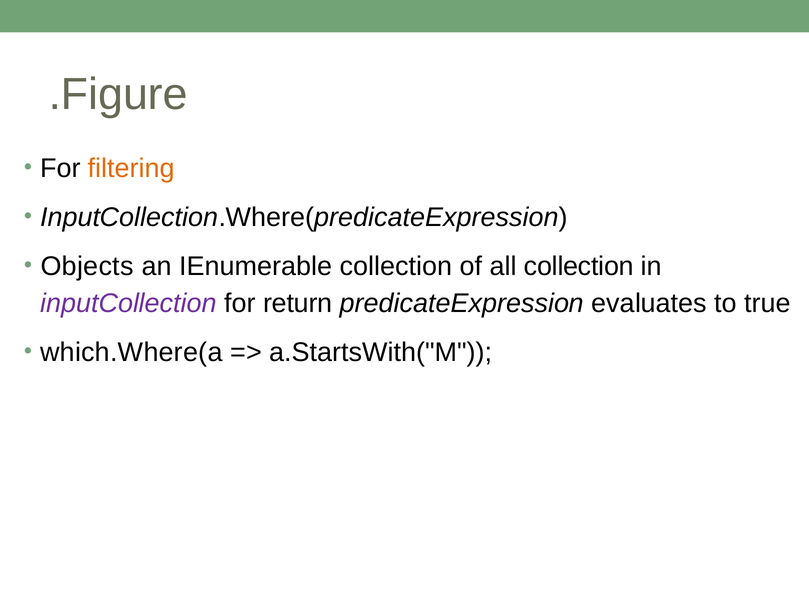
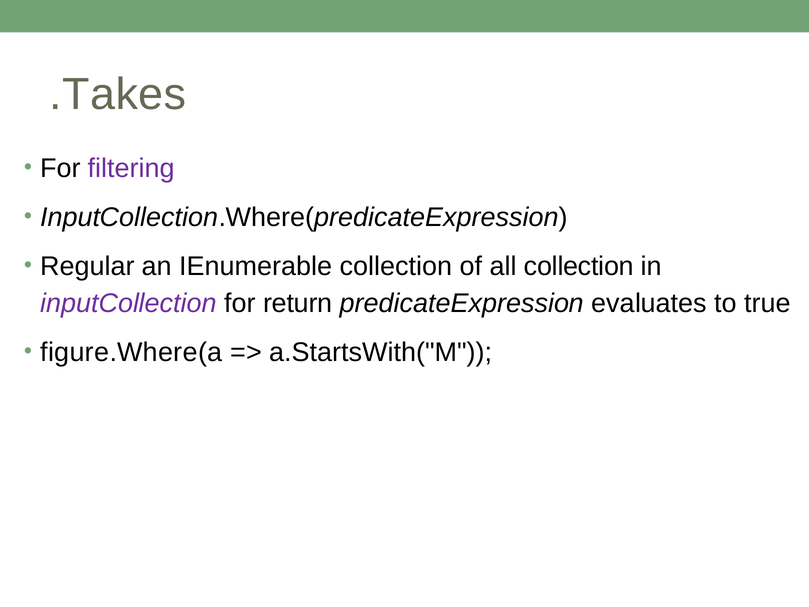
.Figure: .Figure -> .Takes
filtering colour: orange -> purple
Objects: Objects -> Regular
which.Where(a: which.Where(a -> figure.Where(a
